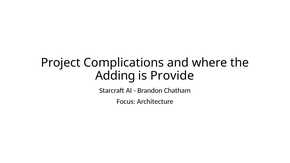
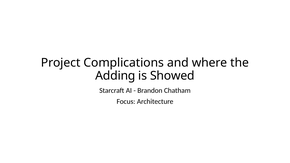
Provide: Provide -> Showed
